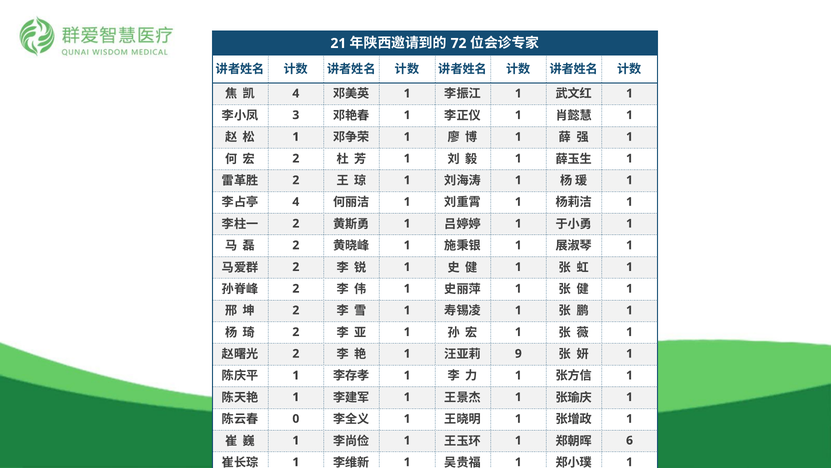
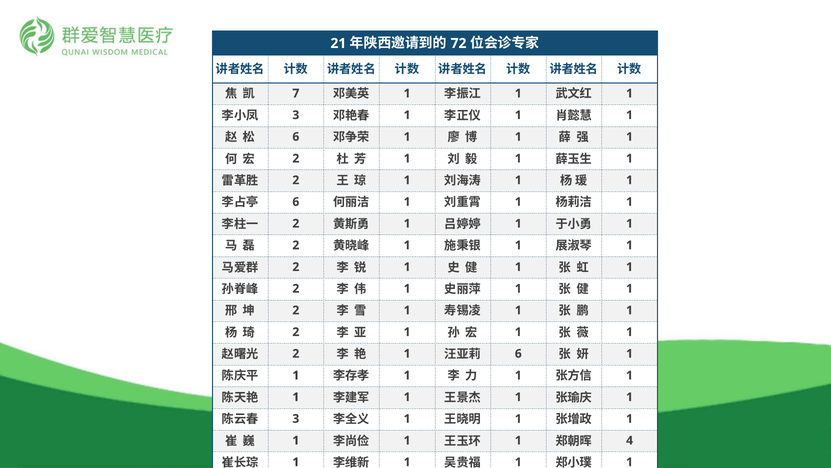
4 at (296, 93): 4 -> 7
1 at (296, 137): 1 -> 6
4 at (296, 202): 4 -> 6
9 at (518, 353): 9 -> 6
0 at (296, 418): 0 -> 3
6: 6 -> 4
